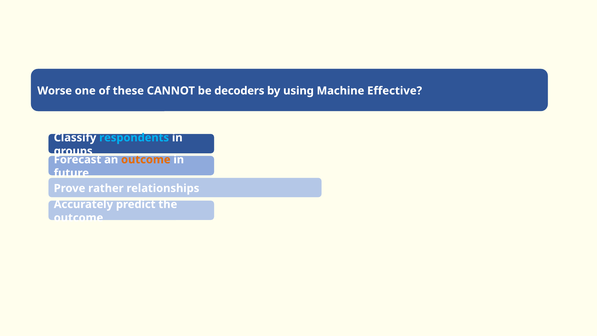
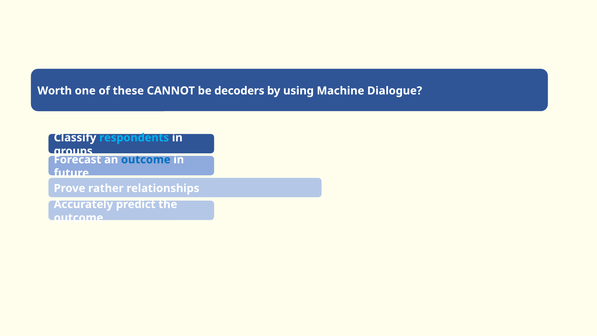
Worse: Worse -> Worth
Effective: Effective -> Dialogue
outcome at (146, 160) colour: orange -> blue
